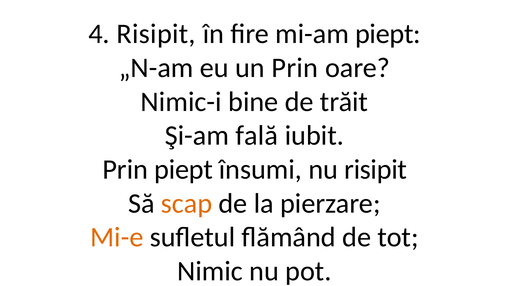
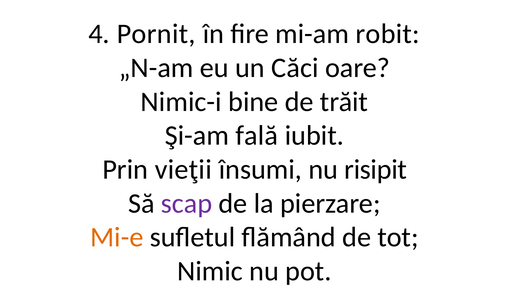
4 Risipit: Risipit -> Pornit
mi-am piept: piept -> robit
un Prin: Prin -> Căci
Prin piept: piept -> vieţii
scap colour: orange -> purple
